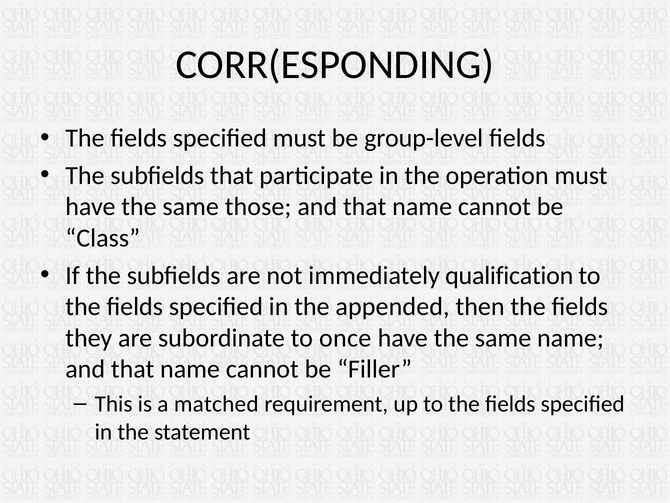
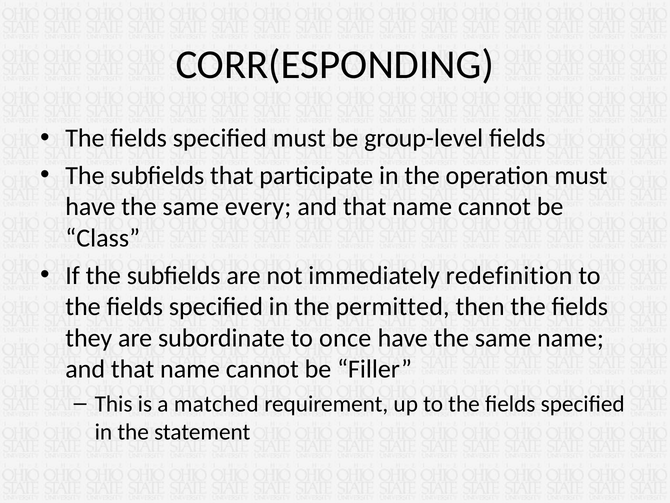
those: those -> every
qualification: qualification -> redefinition
appended: appended -> permitted
